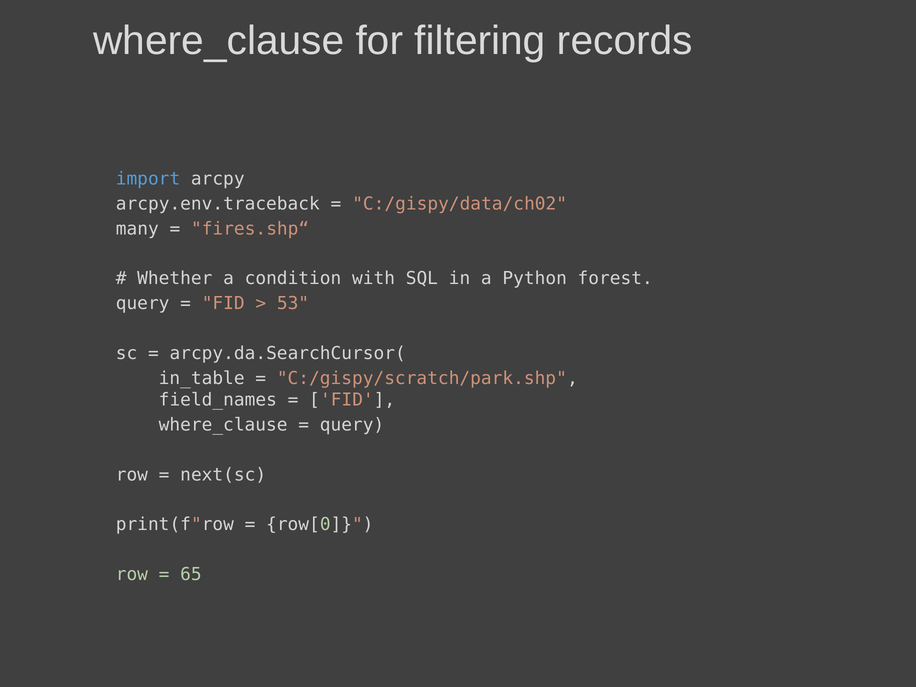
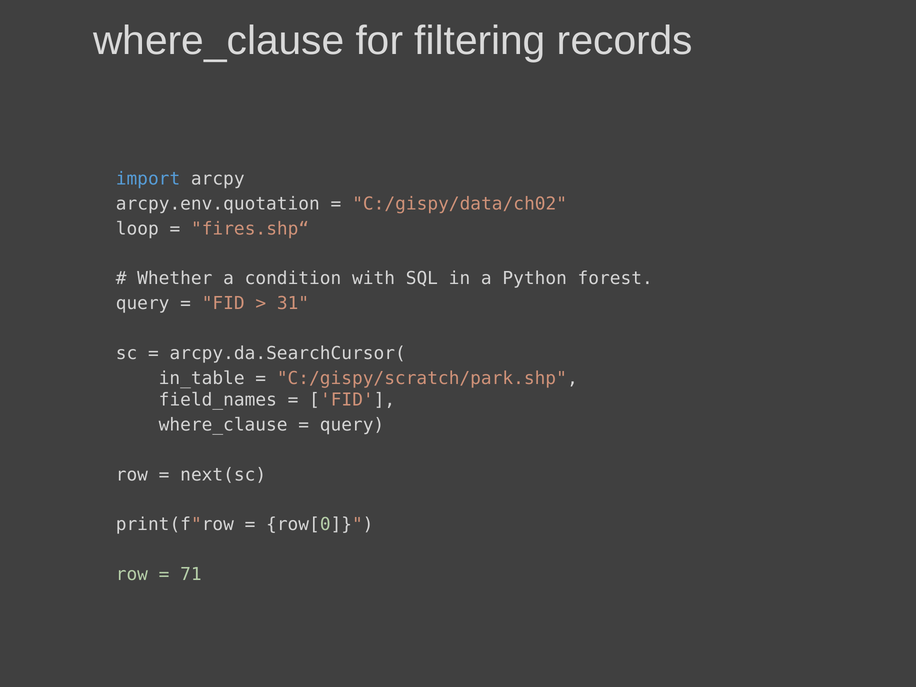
arcpy.env.traceback: arcpy.env.traceback -> arcpy.env.quotation
many: many -> loop
53: 53 -> 31
65: 65 -> 71
